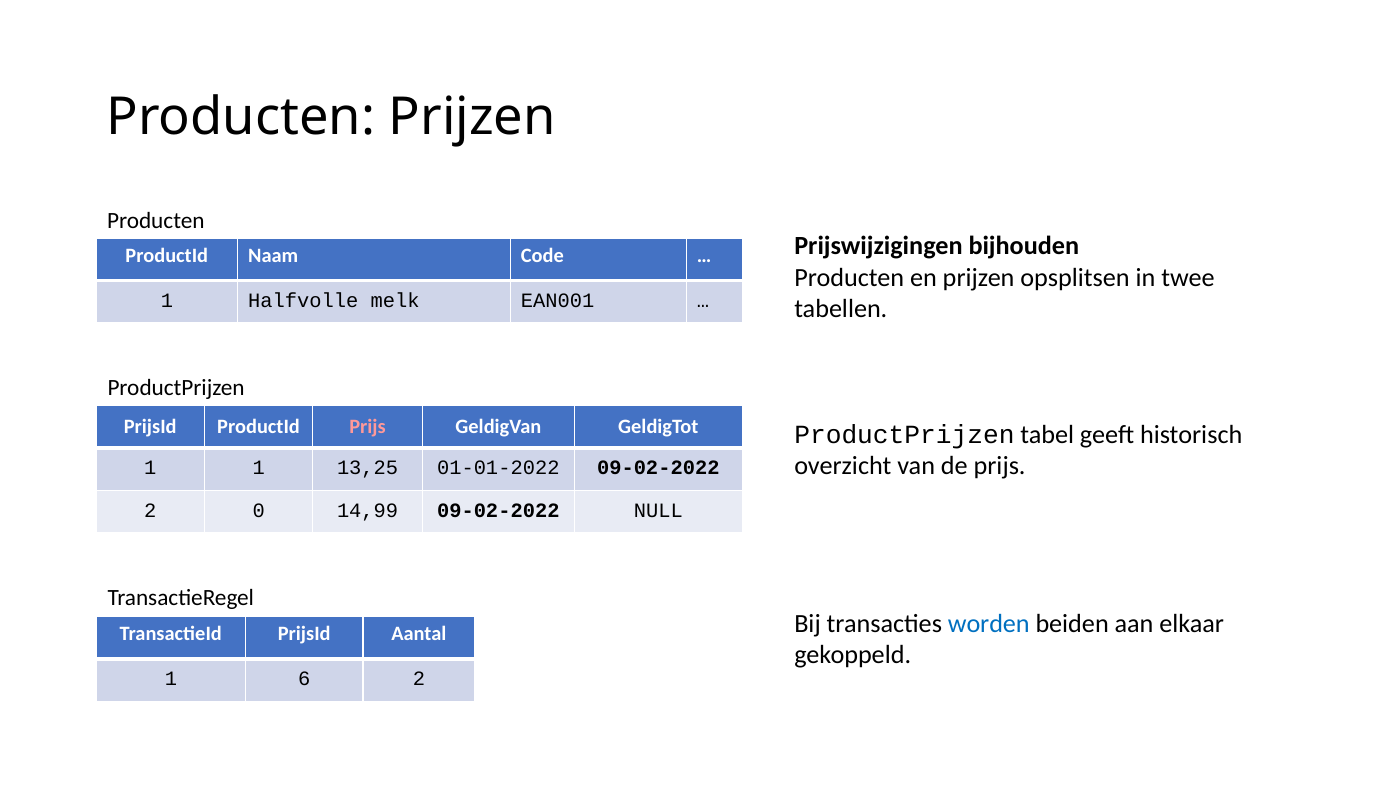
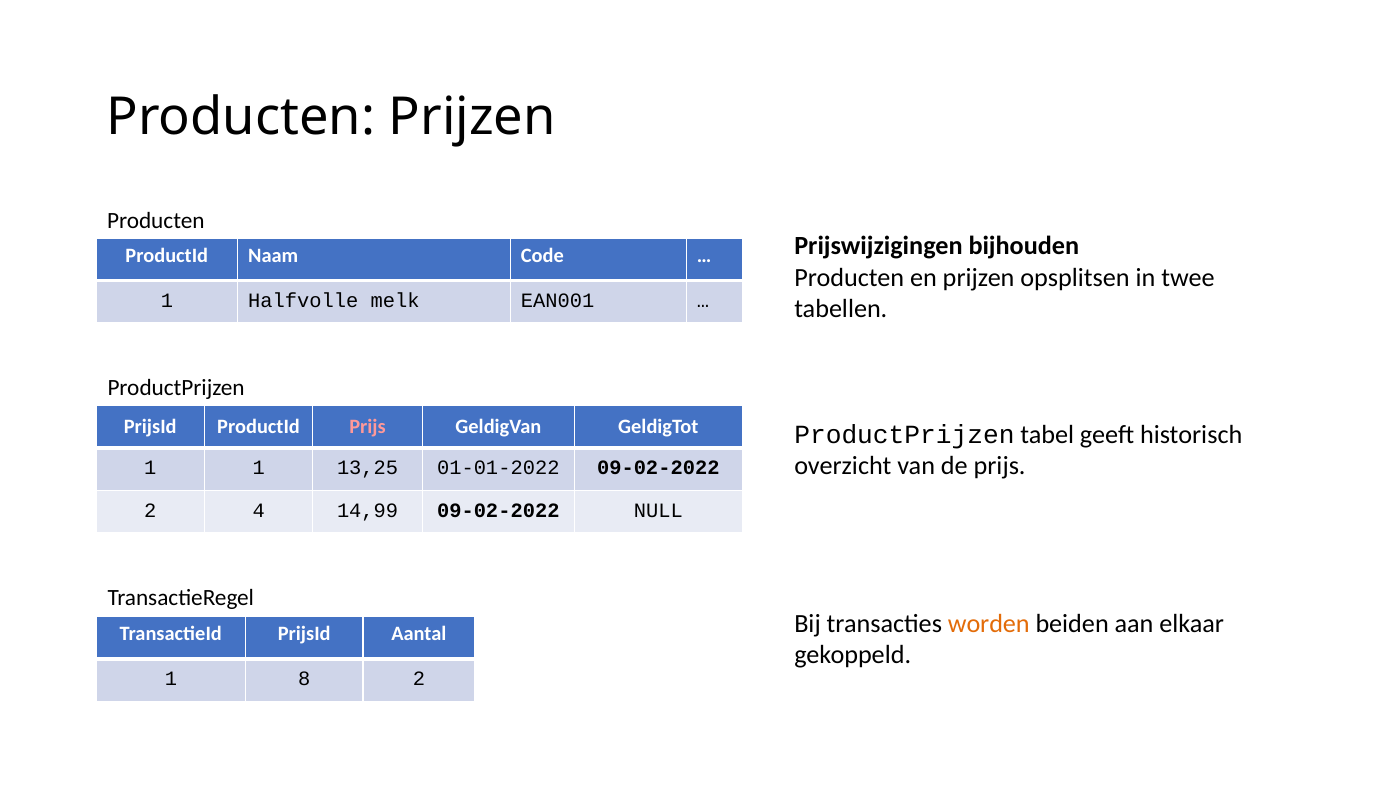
0: 0 -> 4
worden colour: blue -> orange
6: 6 -> 8
